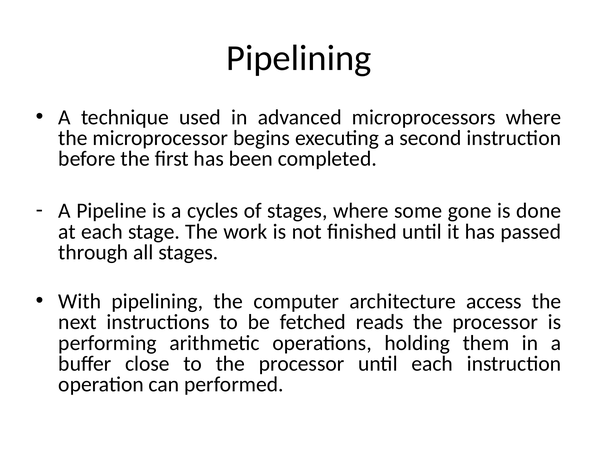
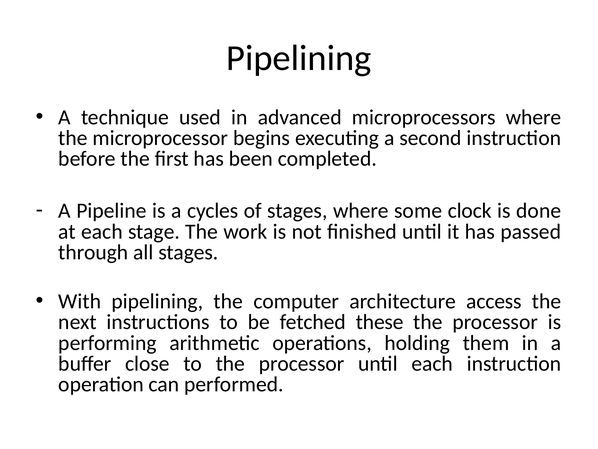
gone: gone -> clock
reads: reads -> these
